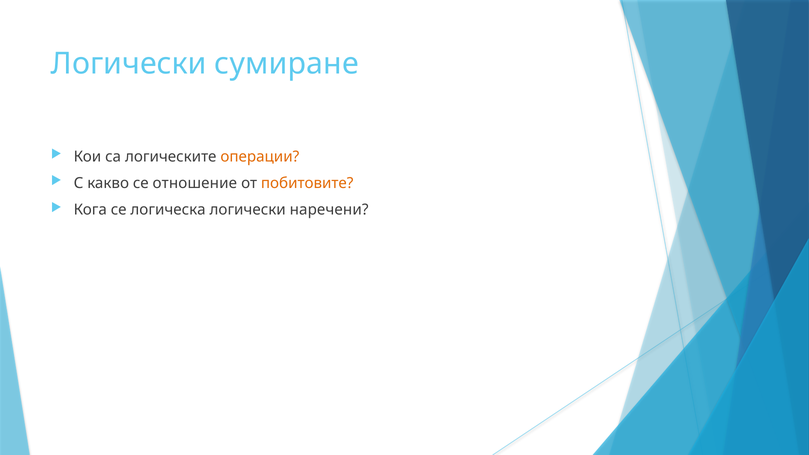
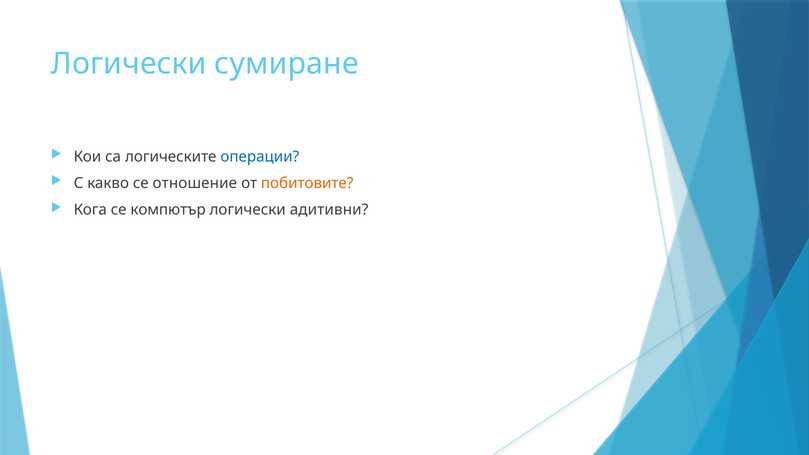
операции colour: orange -> blue
логическа: логическа -> компютър
наречени: наречени -> адитивни
